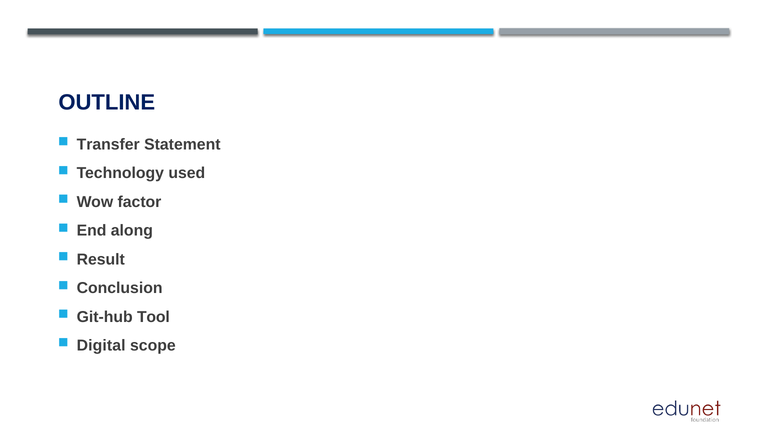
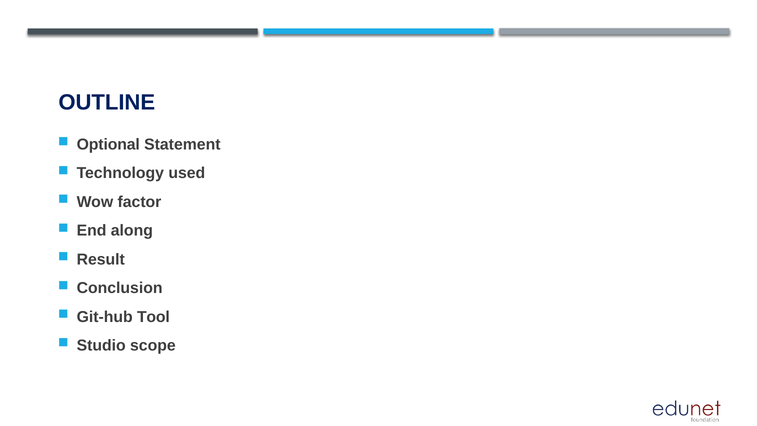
Transfer: Transfer -> Optional
Digital: Digital -> Studio
